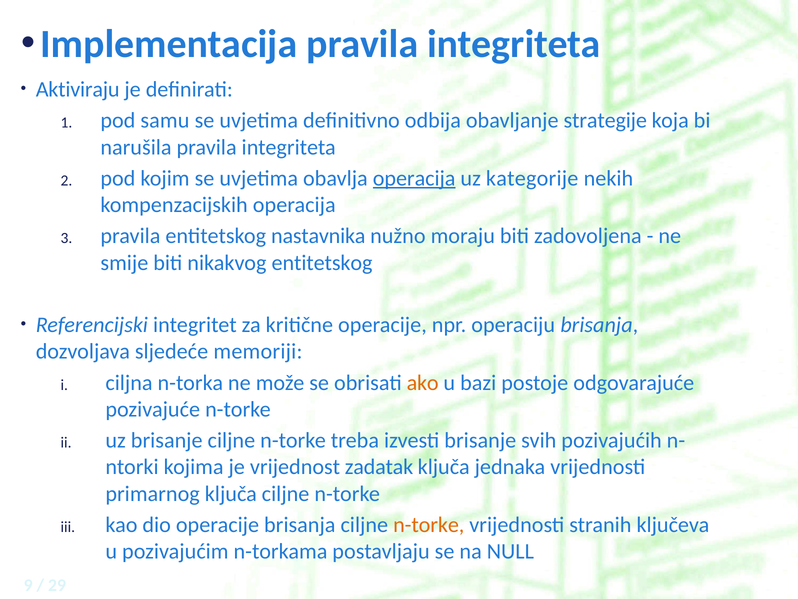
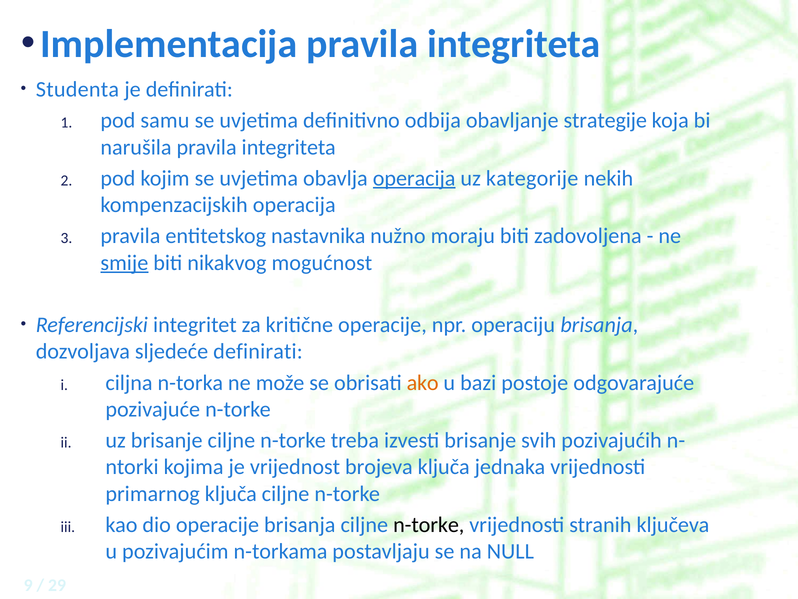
Aktiviraju: Aktiviraju -> Studenta
smije underline: none -> present
nikakvog entitetskog: entitetskog -> mogućnost
sljedeće memoriji: memoriji -> definirati
zadatak: zadatak -> brojeva
n-torke at (429, 524) colour: orange -> black
